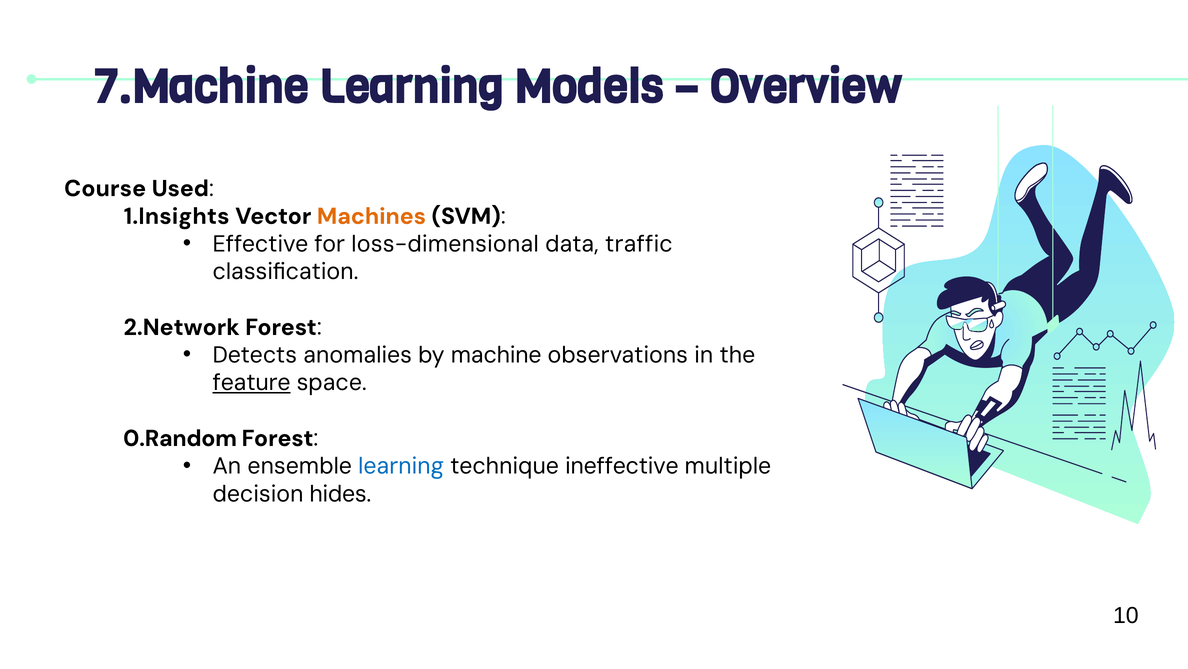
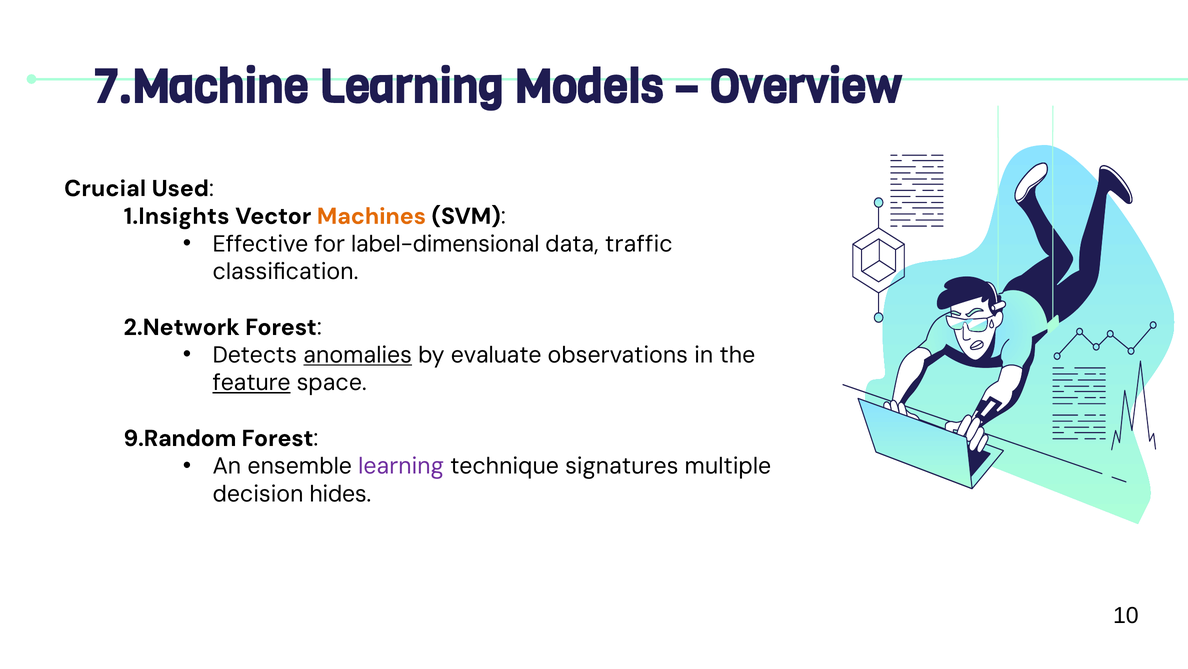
Course: Course -> Crucial
loss-dimensional: loss-dimensional -> label-dimensional
anomalies underline: none -> present
machine: machine -> evaluate
0.Random: 0.Random -> 9.Random
learning at (401, 466) colour: blue -> purple
ineffective: ineffective -> signatures
